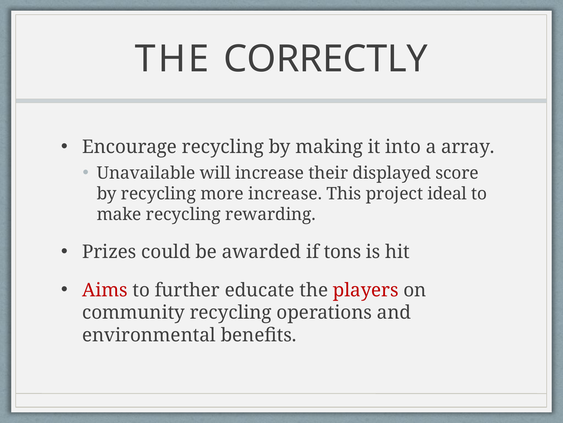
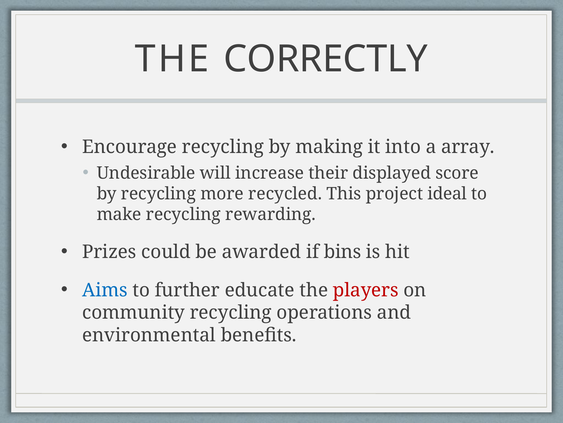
Unavailable: Unavailable -> Undesirable
more increase: increase -> recycled
tons: tons -> bins
Aims colour: red -> blue
